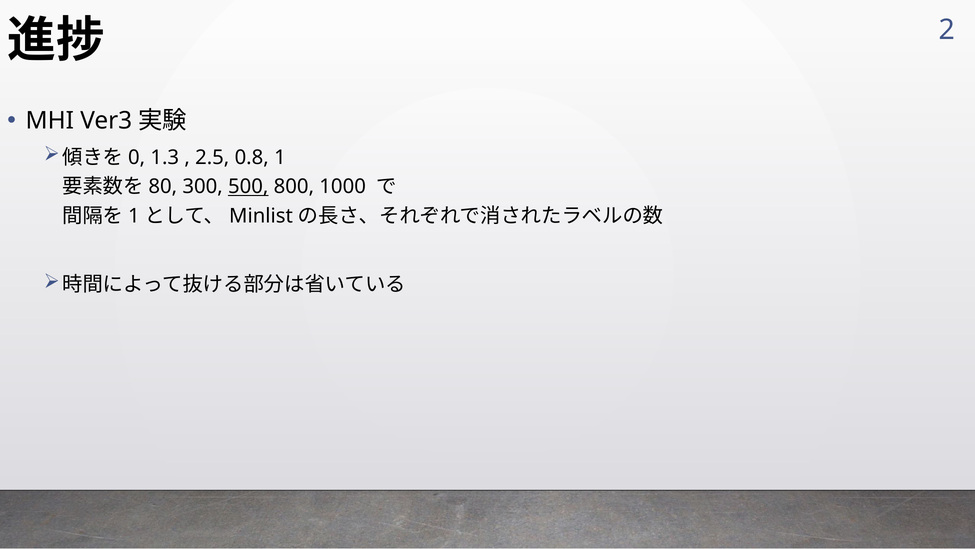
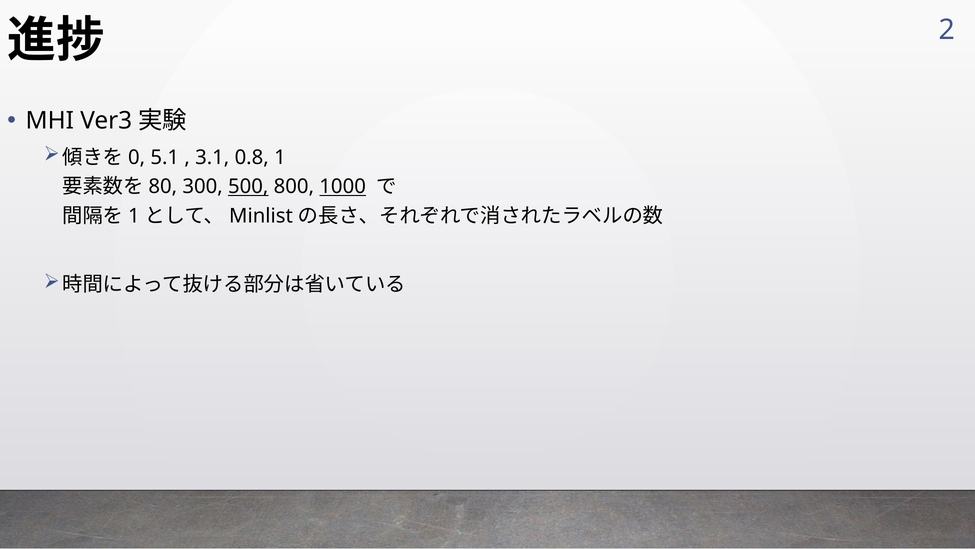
1.3: 1.3 -> 5.1
2.5: 2.5 -> 3.1
1000 underline: none -> present
